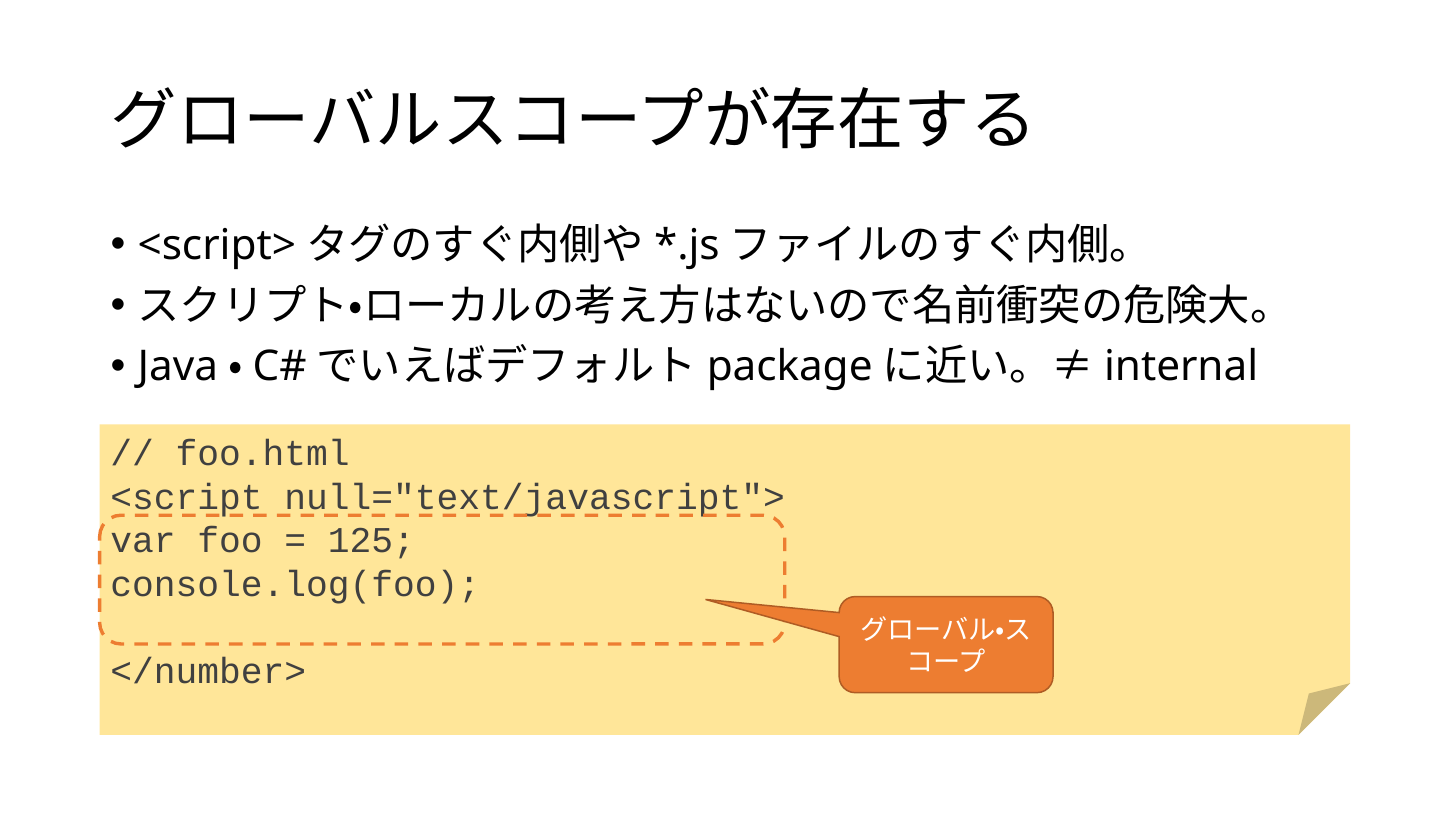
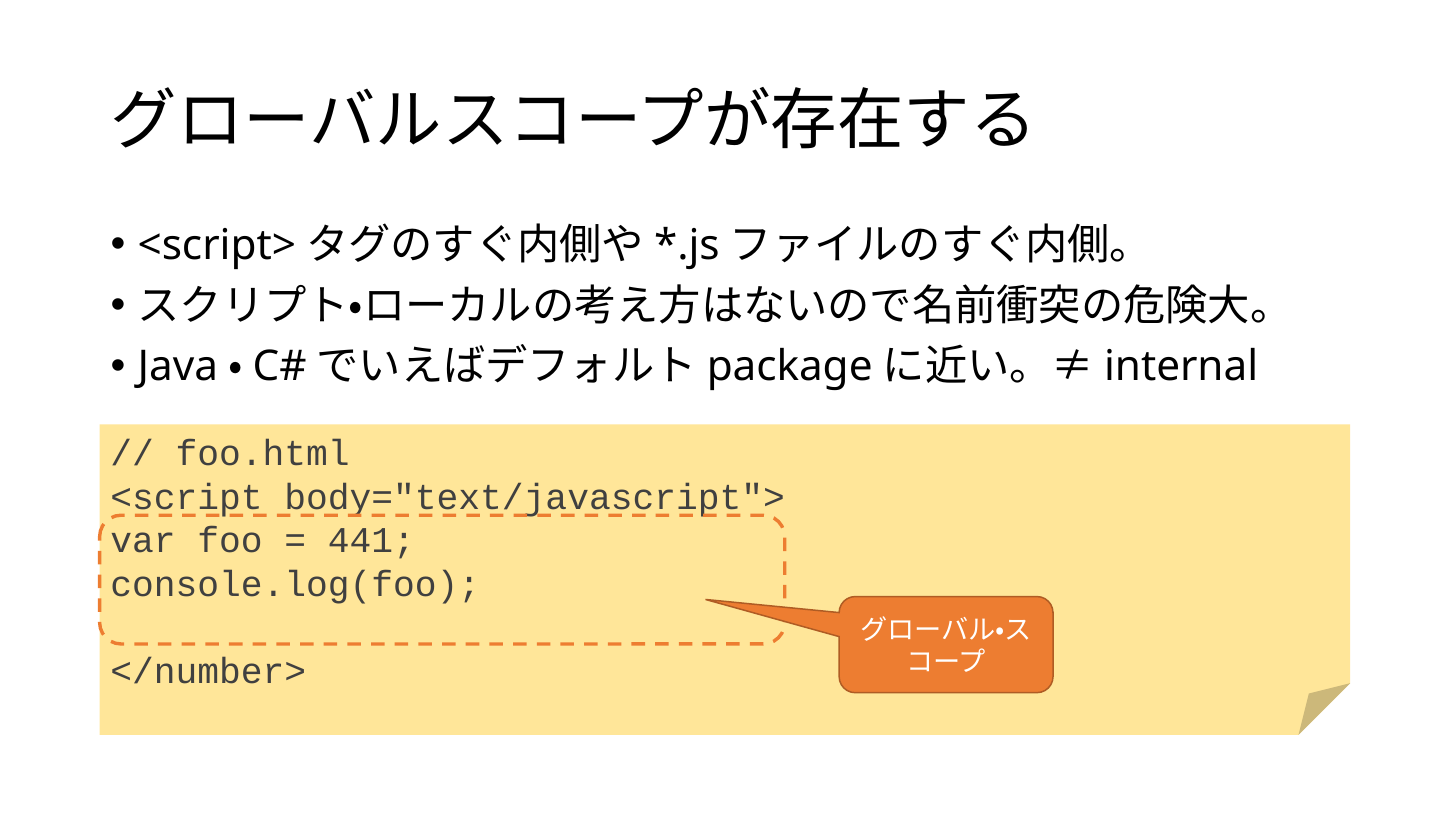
null="text/javascript">: null="text/javascript"> -> body="text/javascript">
125: 125 -> 441
